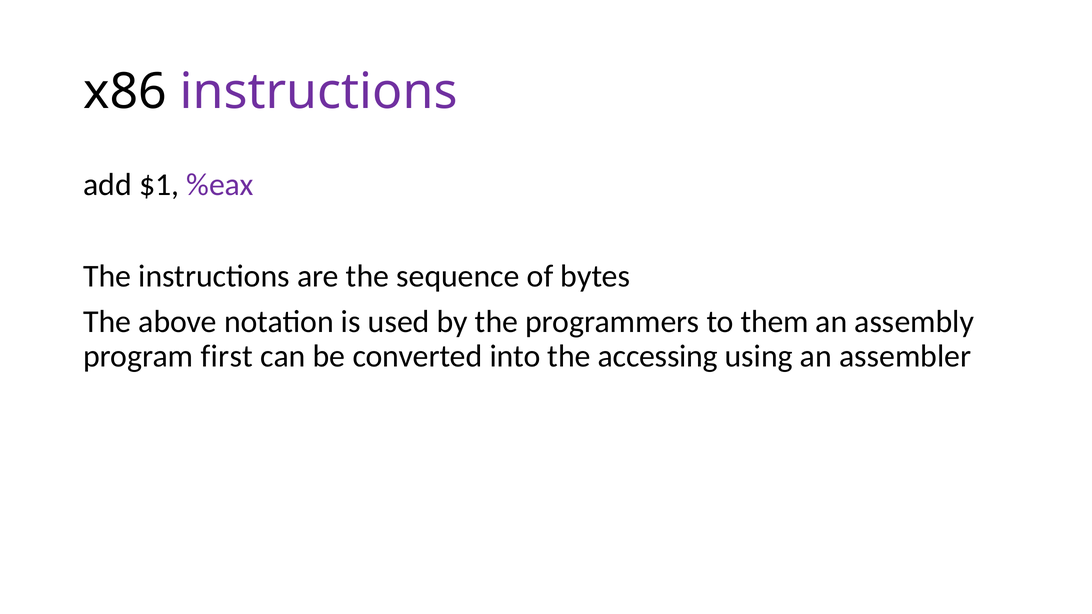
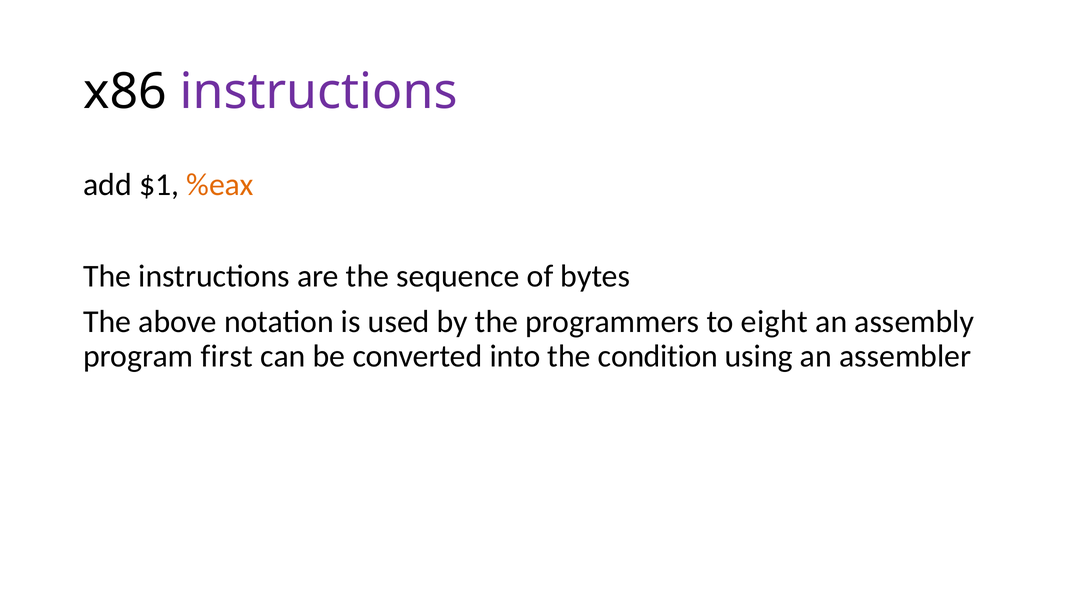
%eax colour: purple -> orange
them: them -> eight
accessing: accessing -> condition
